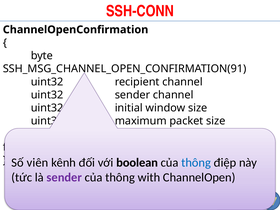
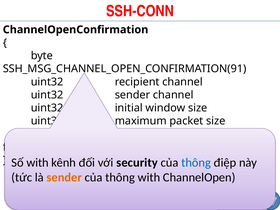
Số viên: viên -> with
boolean: boolean -> security
sender at (64, 177) colour: purple -> orange
